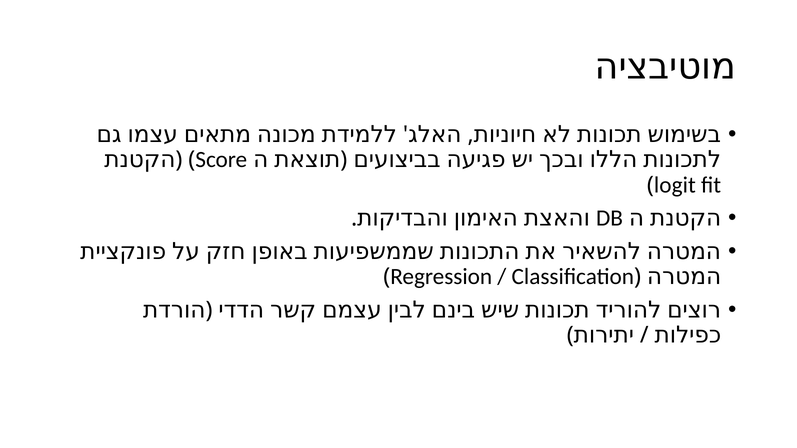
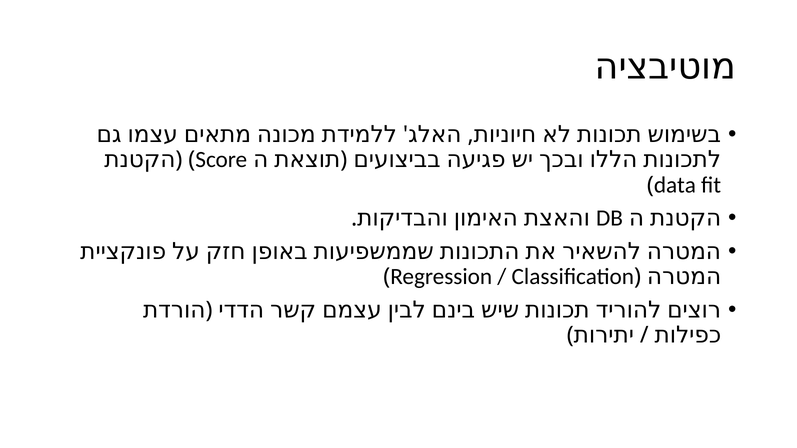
logit: logit -> data
